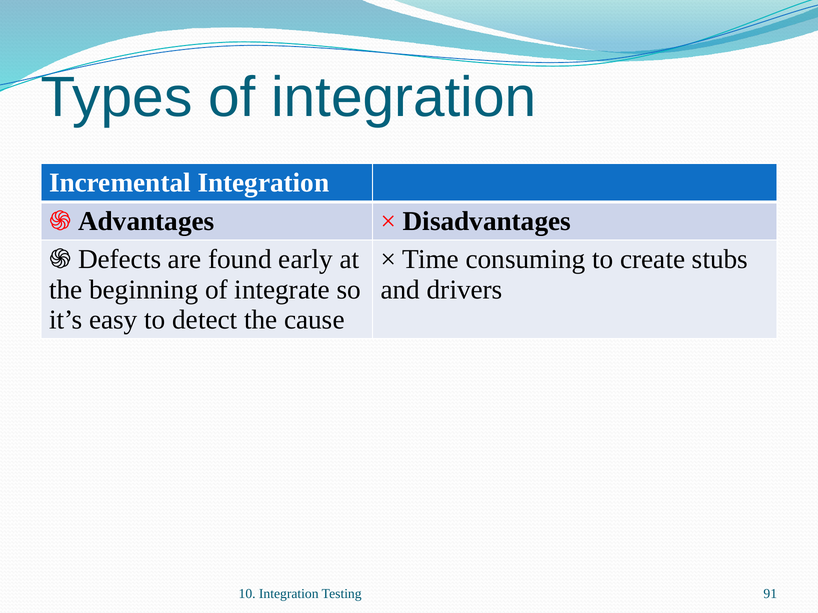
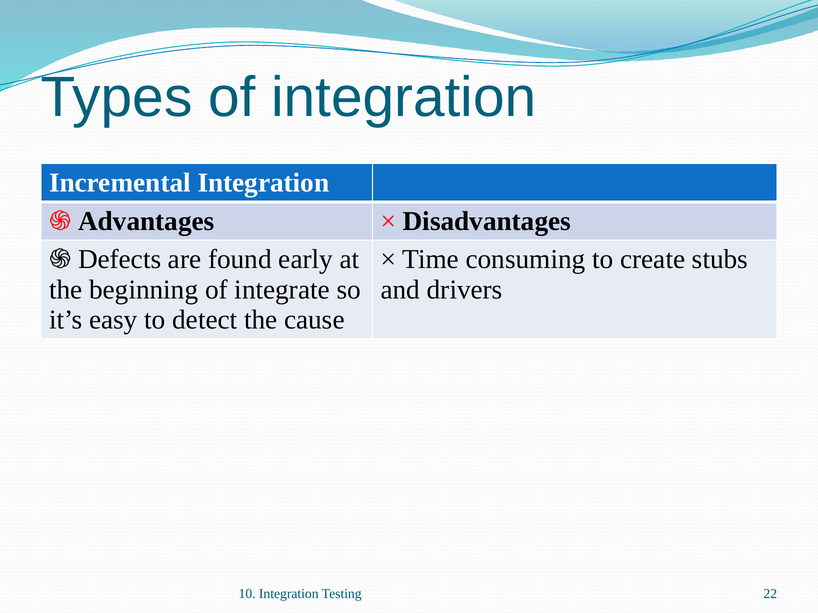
91: 91 -> 22
